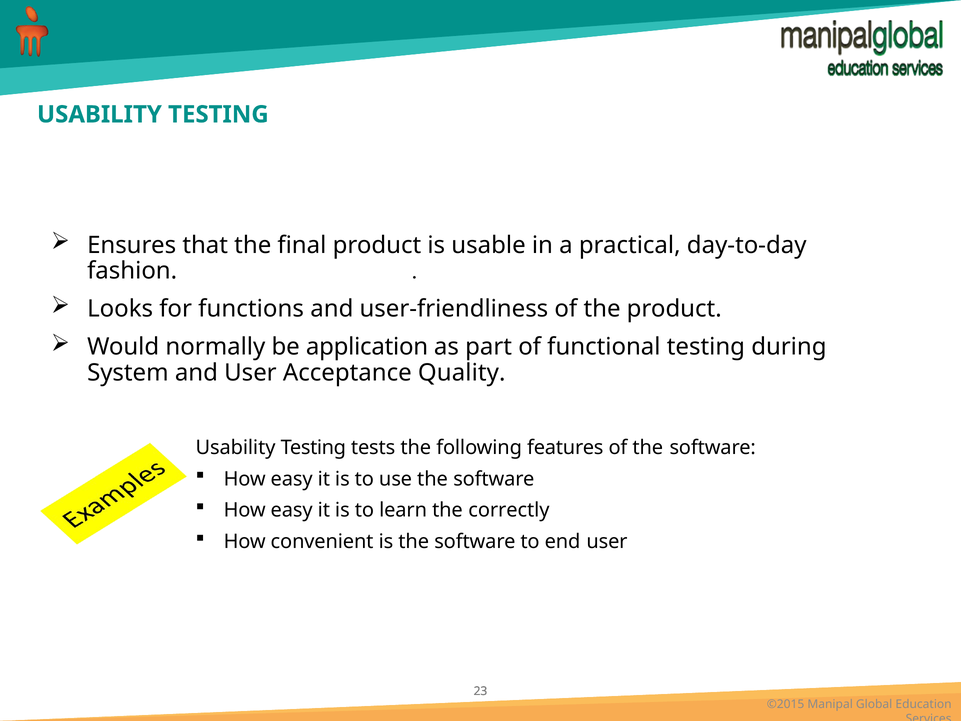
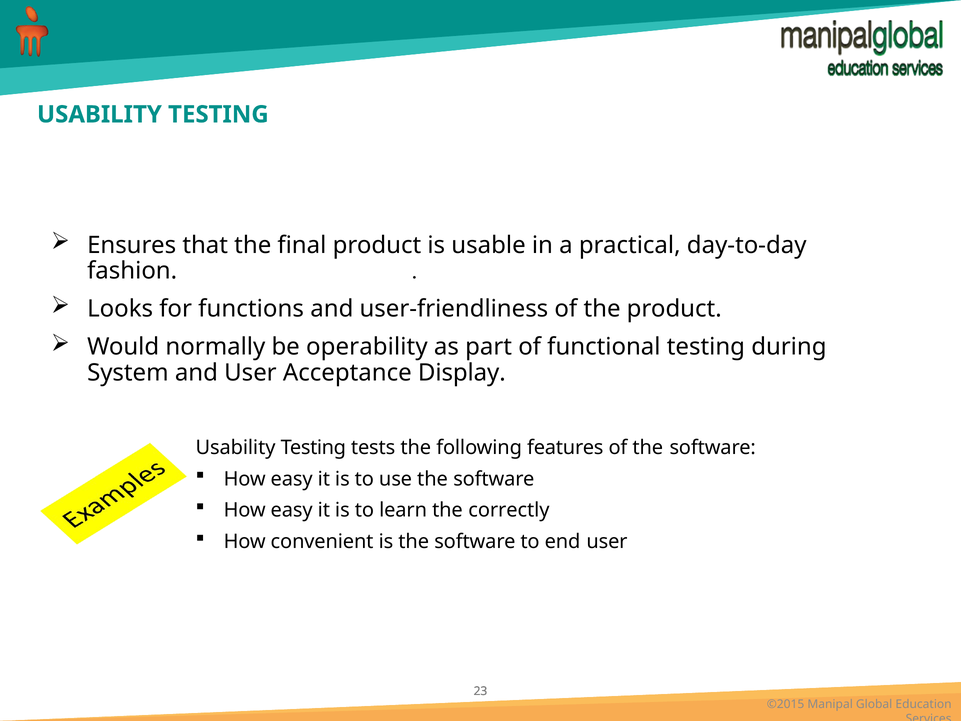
application: application -> operability
Quality: Quality -> Display
